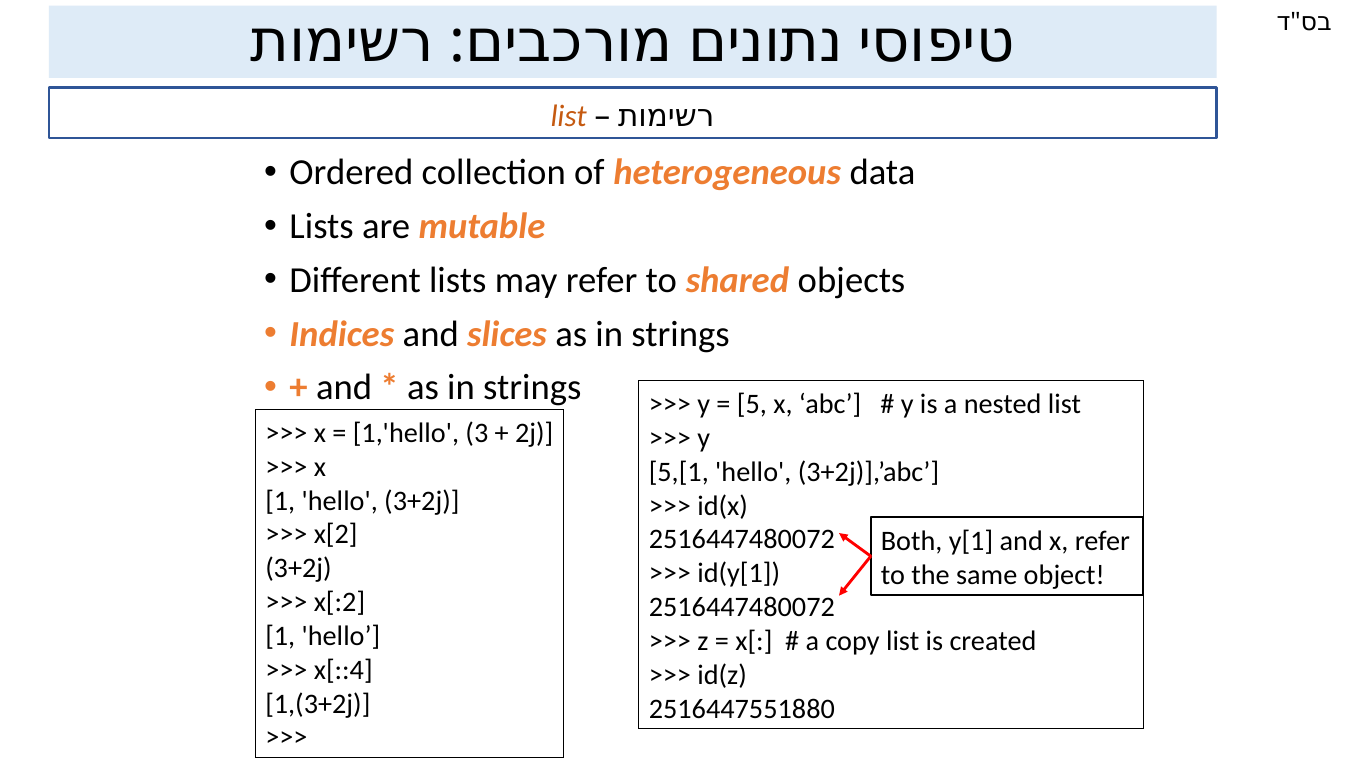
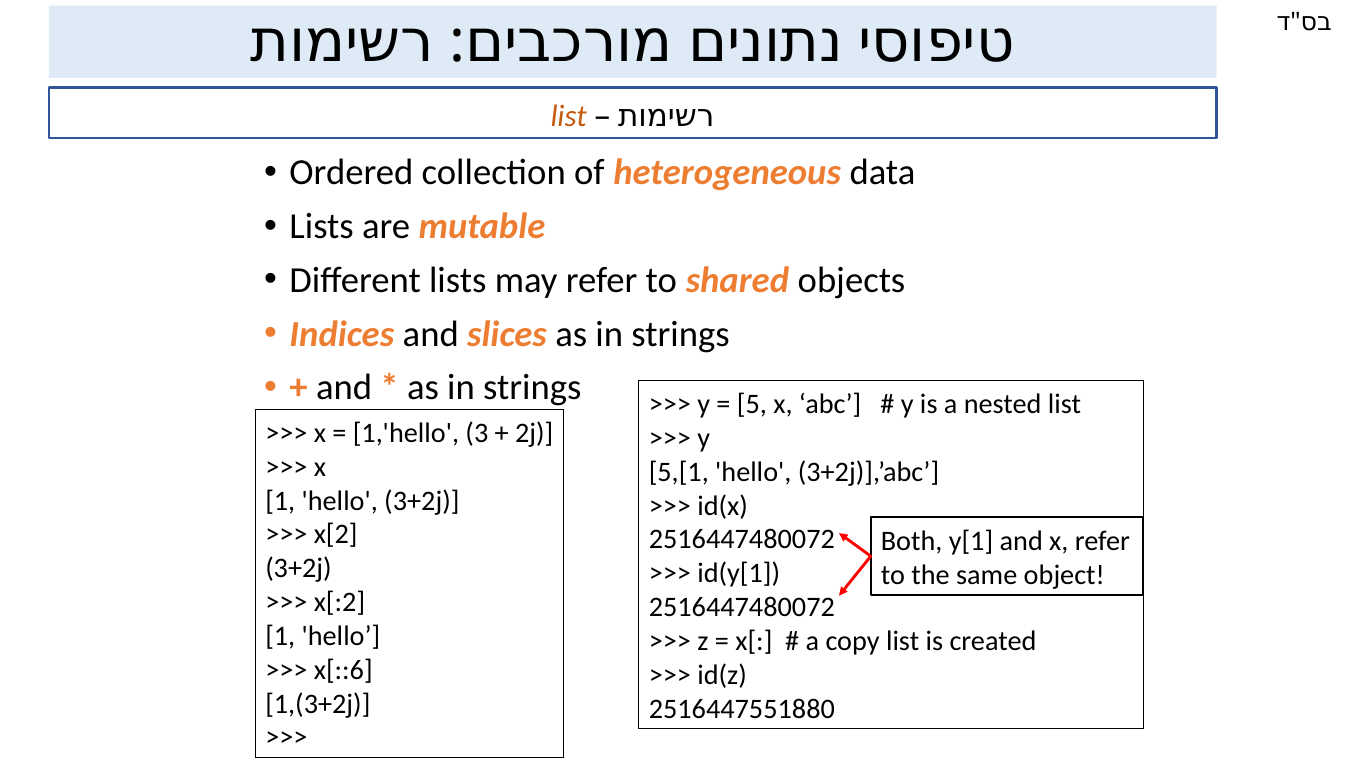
x[::4: x[::4 -> x[::6
